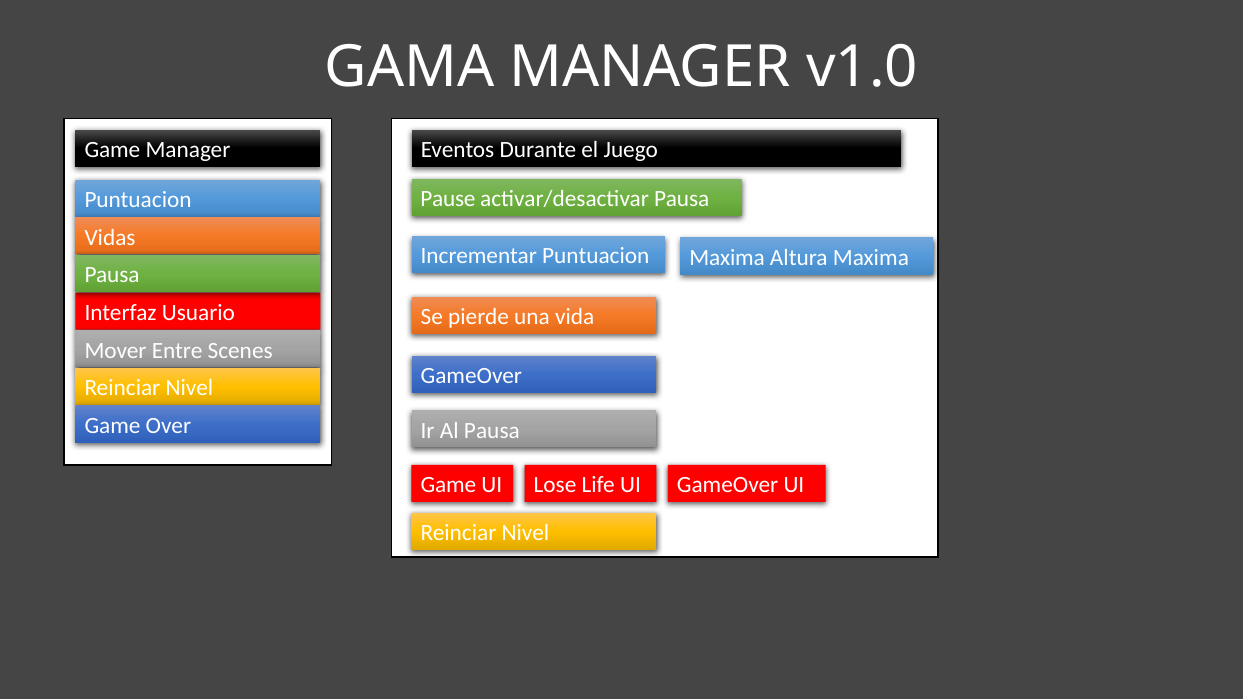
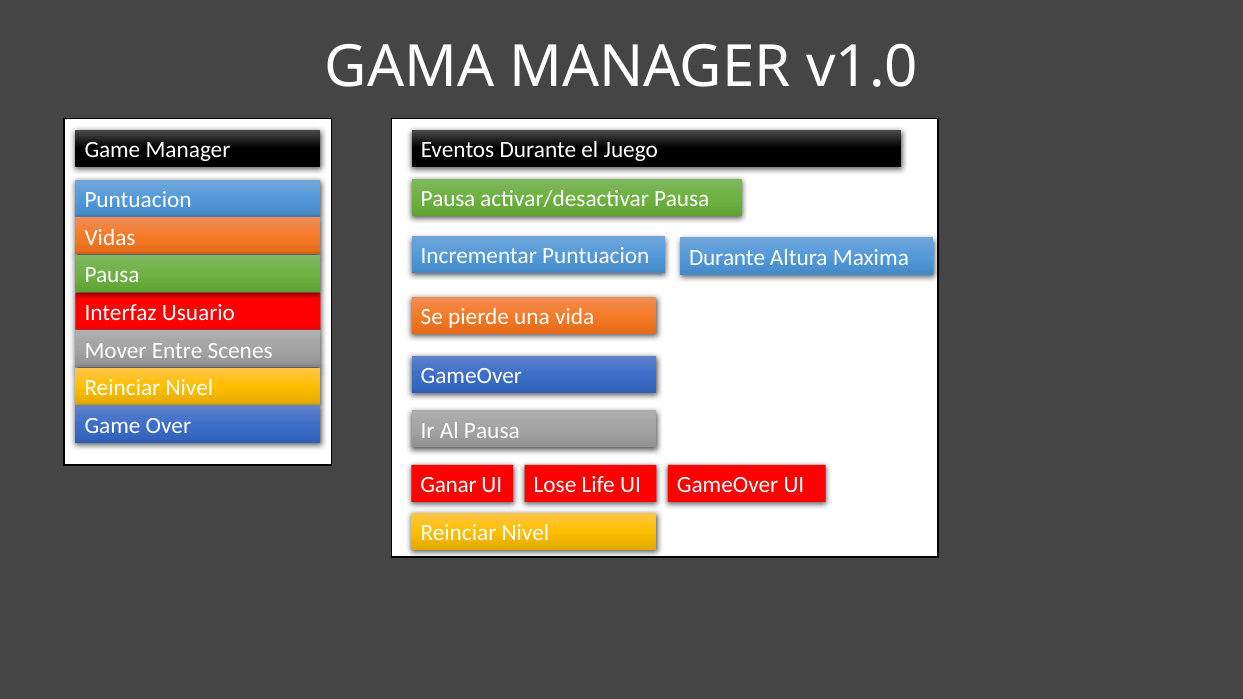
Pause at (448, 199): Pause -> Pausa
Maxima at (727, 258): Maxima -> Durante
Game at (448, 485): Game -> Ganar
